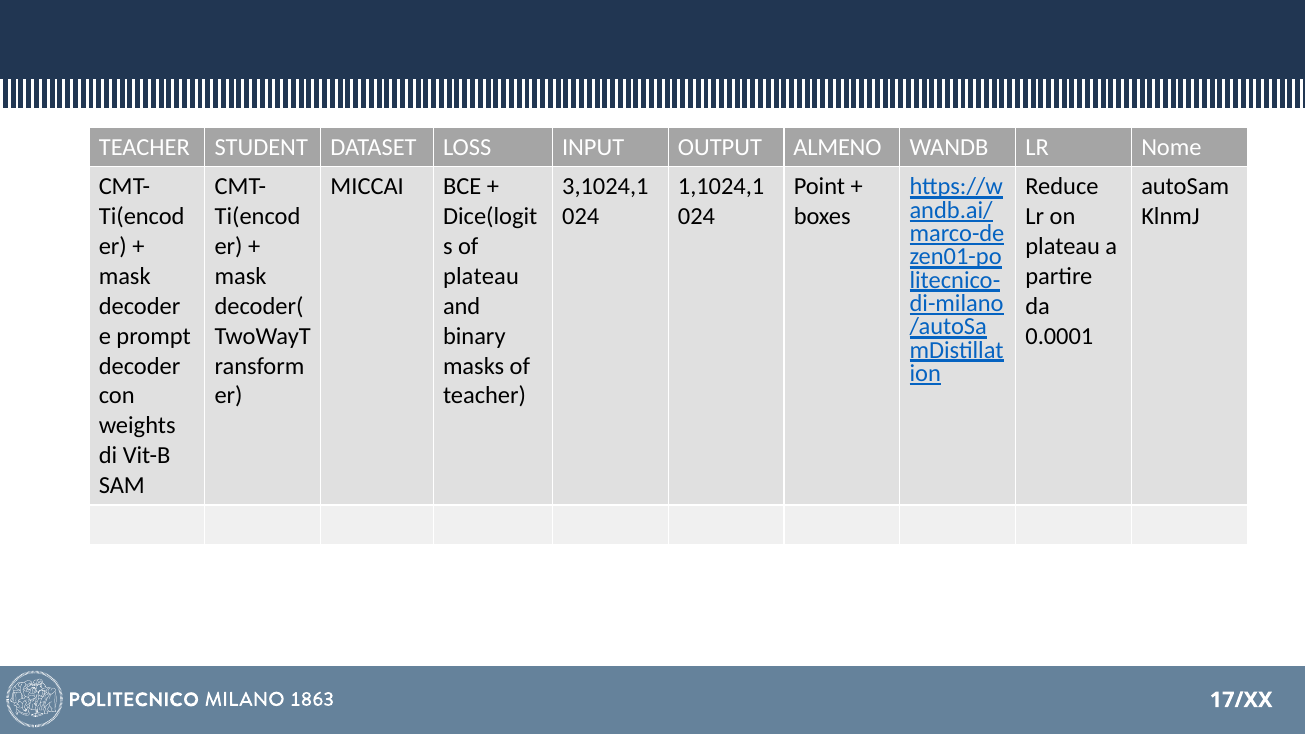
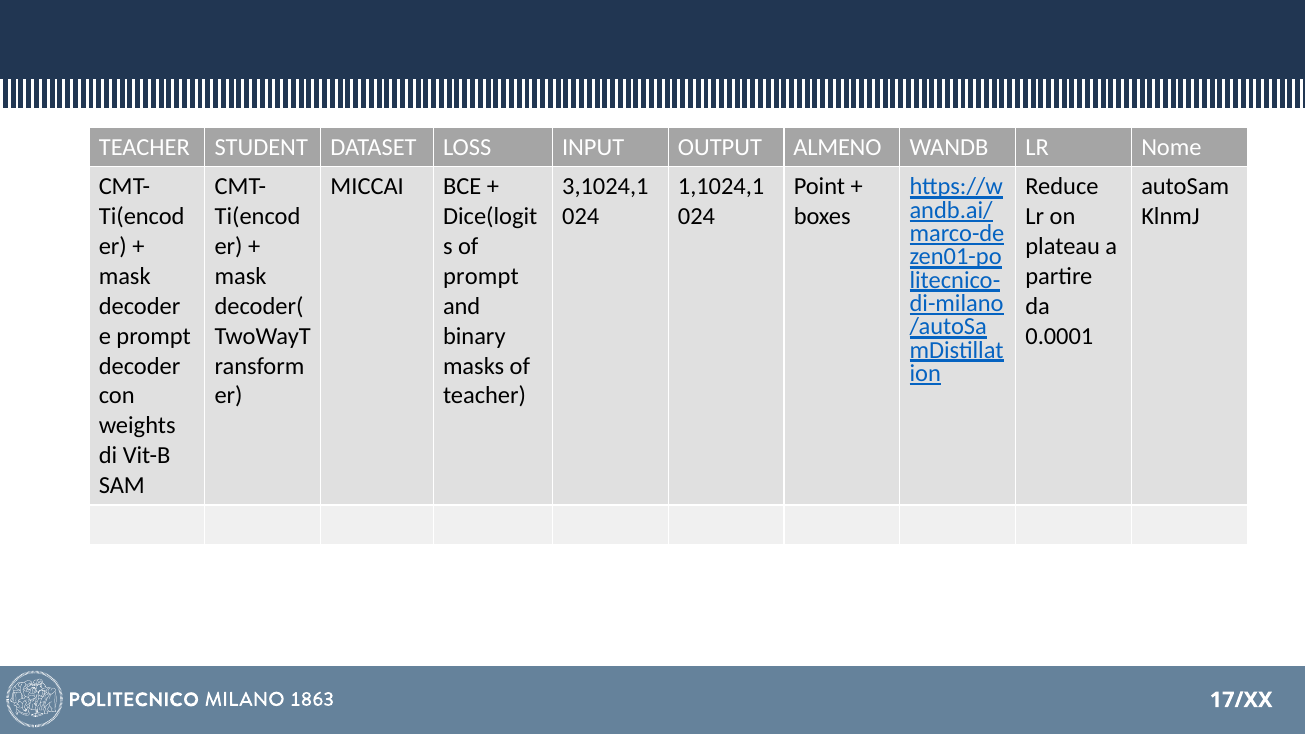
plateau at (481, 276): plateau -> prompt
